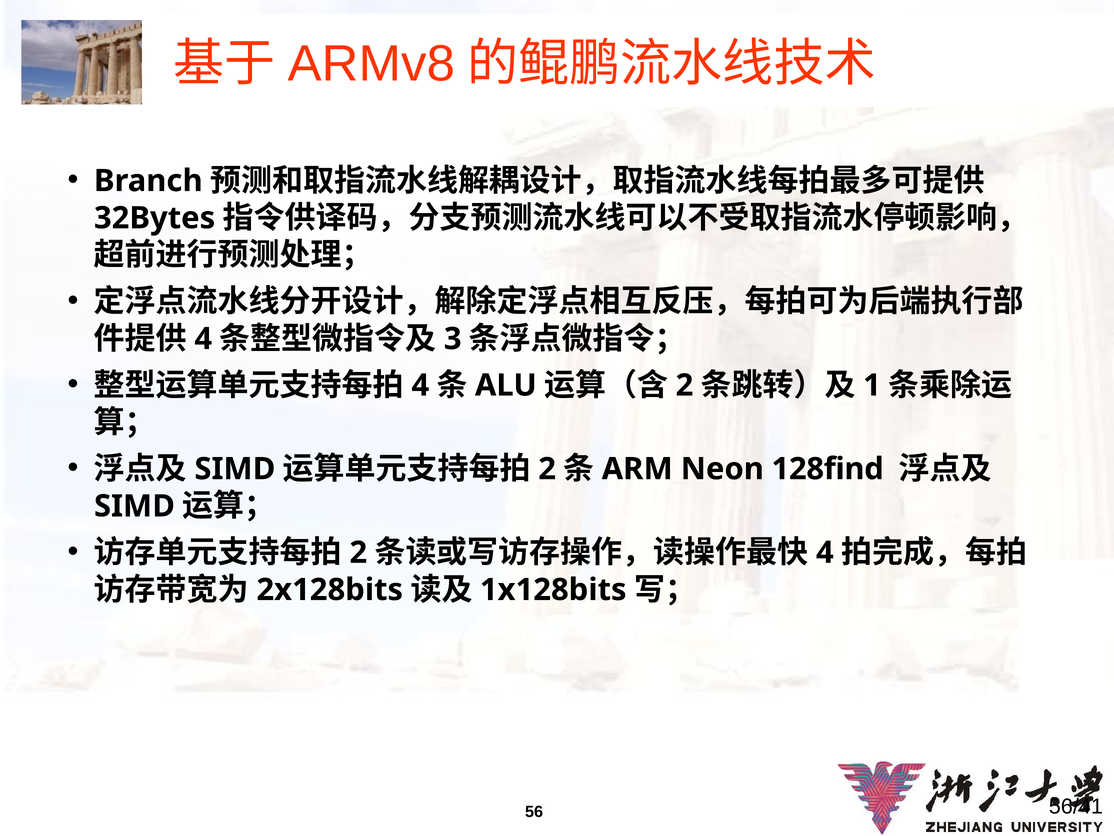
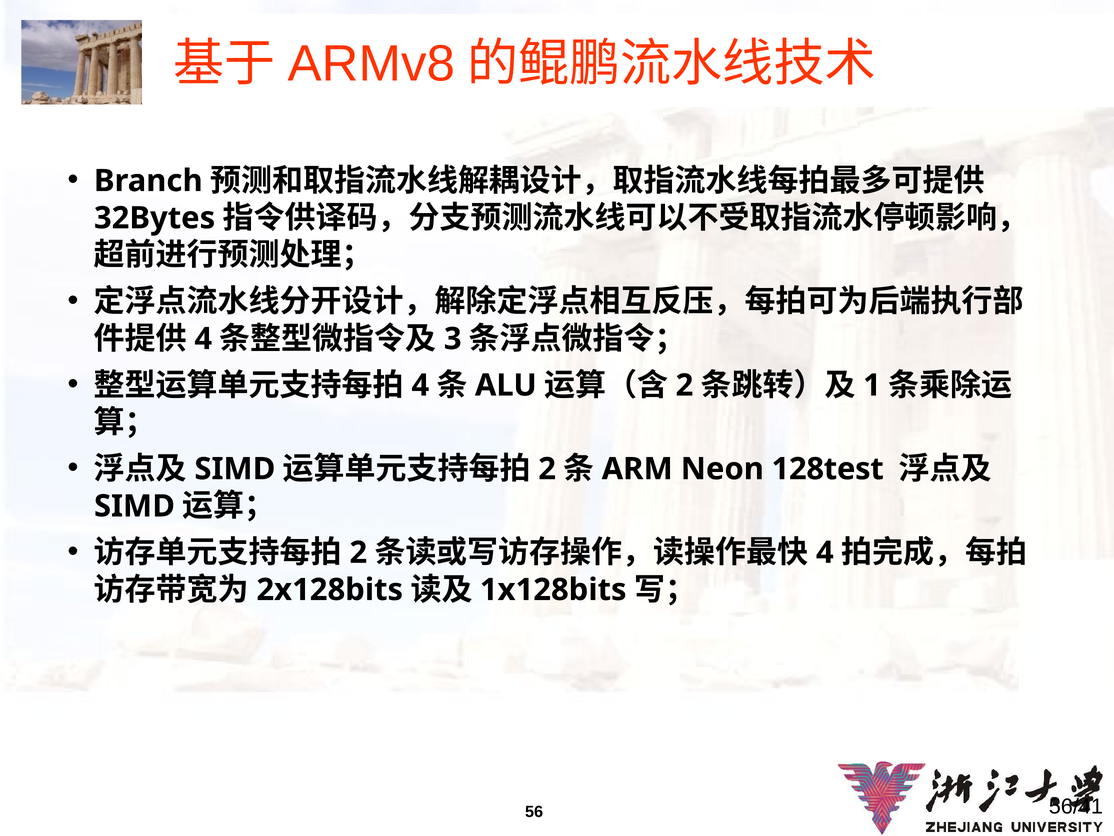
128find: 128find -> 128test
